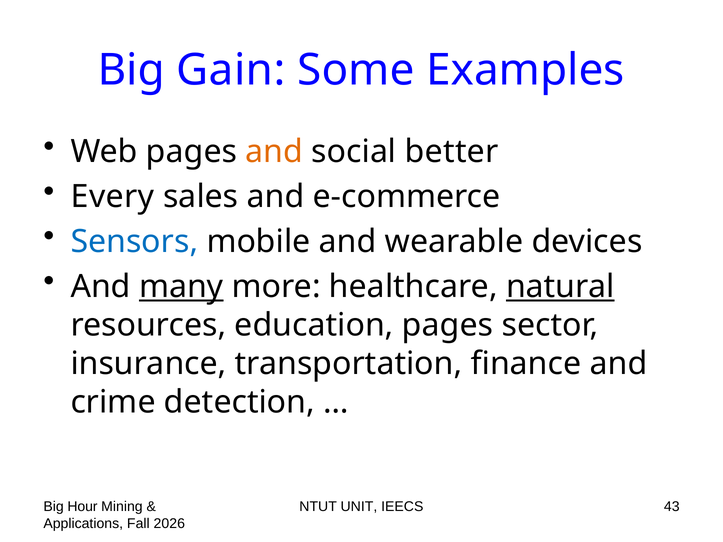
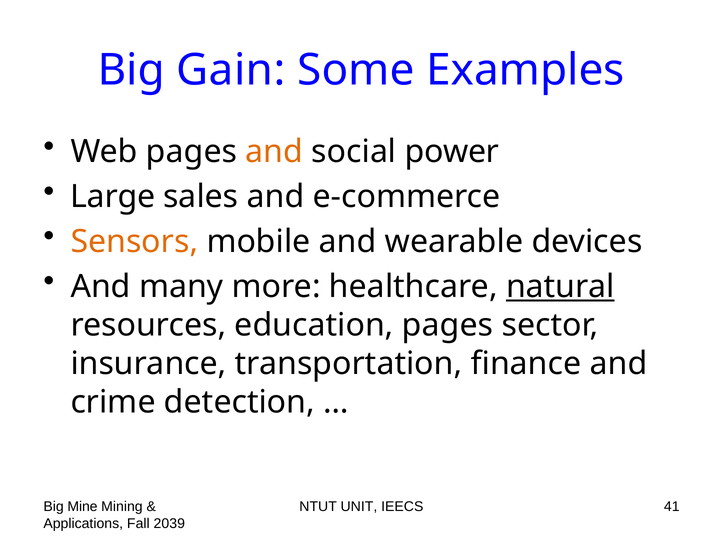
better: better -> power
Every: Every -> Large
Sensors colour: blue -> orange
many underline: present -> none
Hour: Hour -> Mine
43: 43 -> 41
2026: 2026 -> 2039
